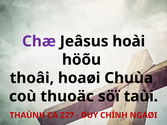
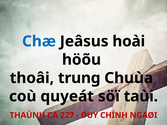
Chæ colour: purple -> blue
hoaøi: hoaøi -> trung
thuoäc: thuoäc -> quyeát
